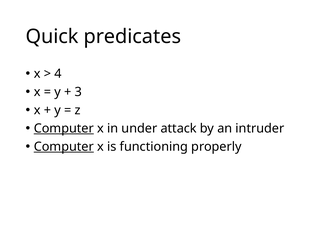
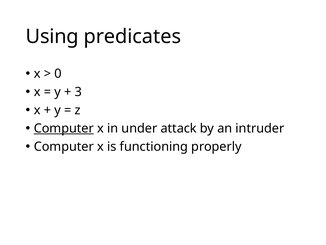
Quick: Quick -> Using
4: 4 -> 0
Computer at (64, 146) underline: present -> none
